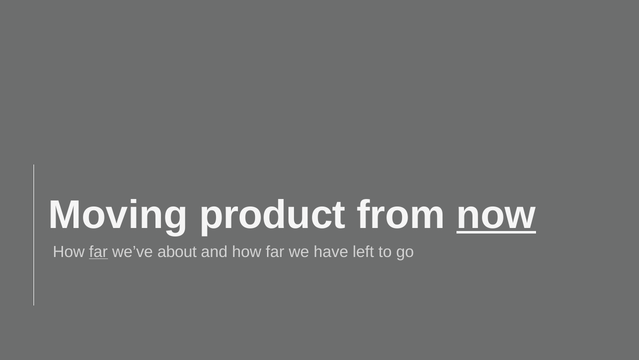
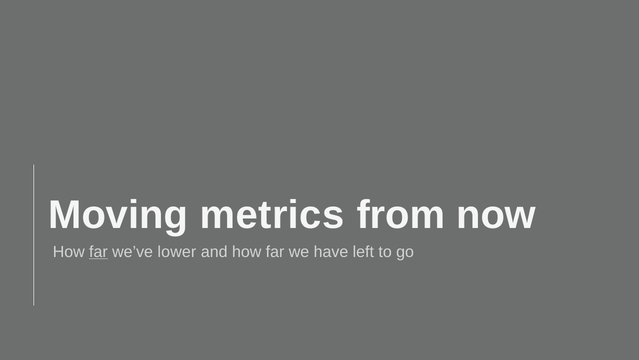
product: product -> metrics
now underline: present -> none
about: about -> lower
